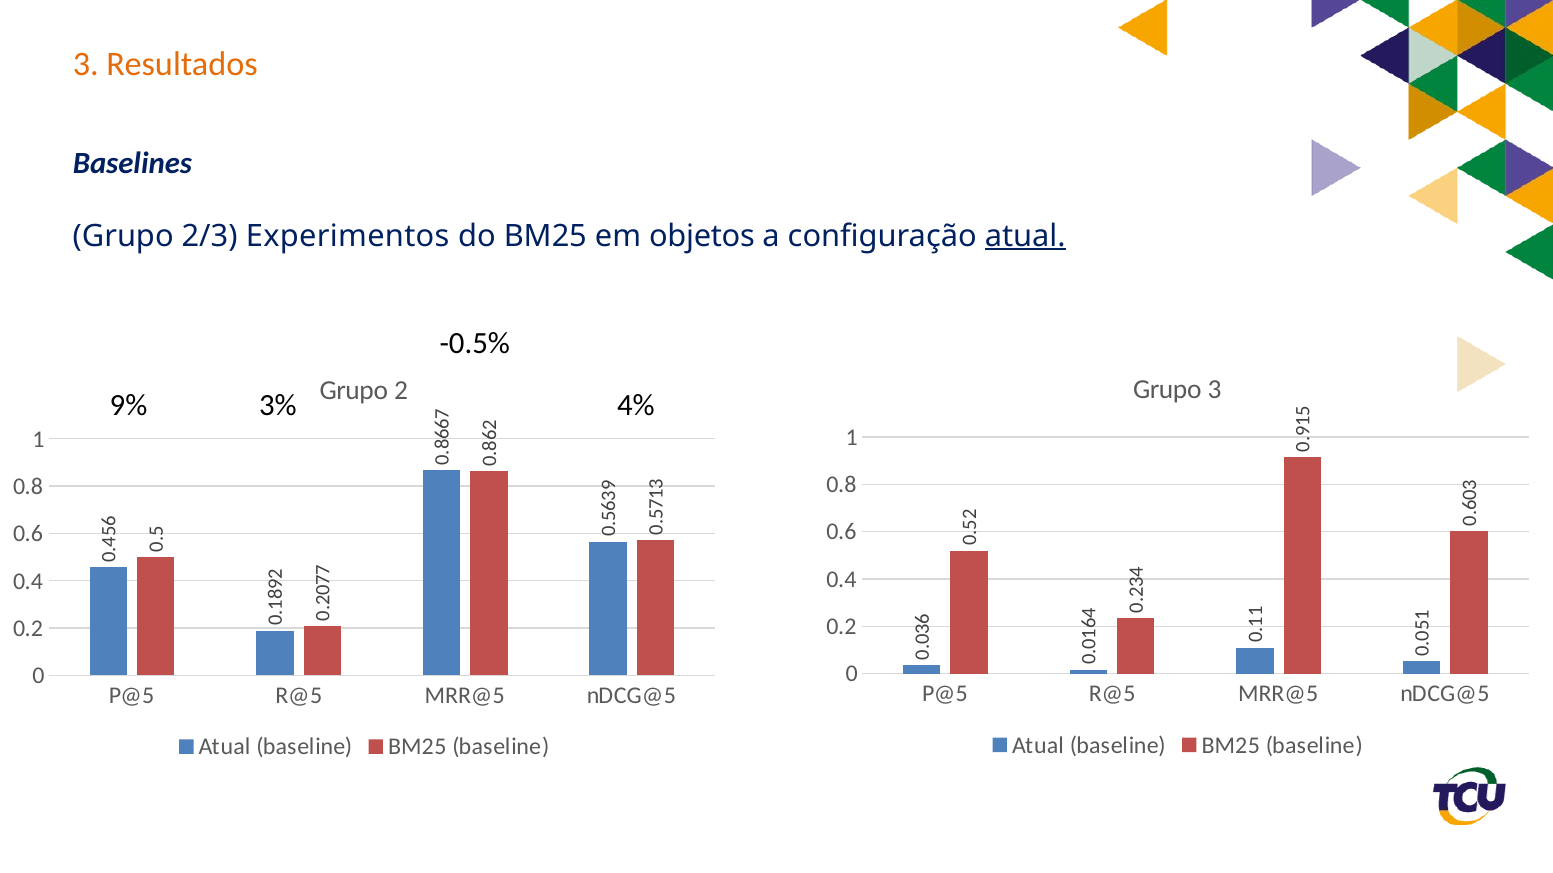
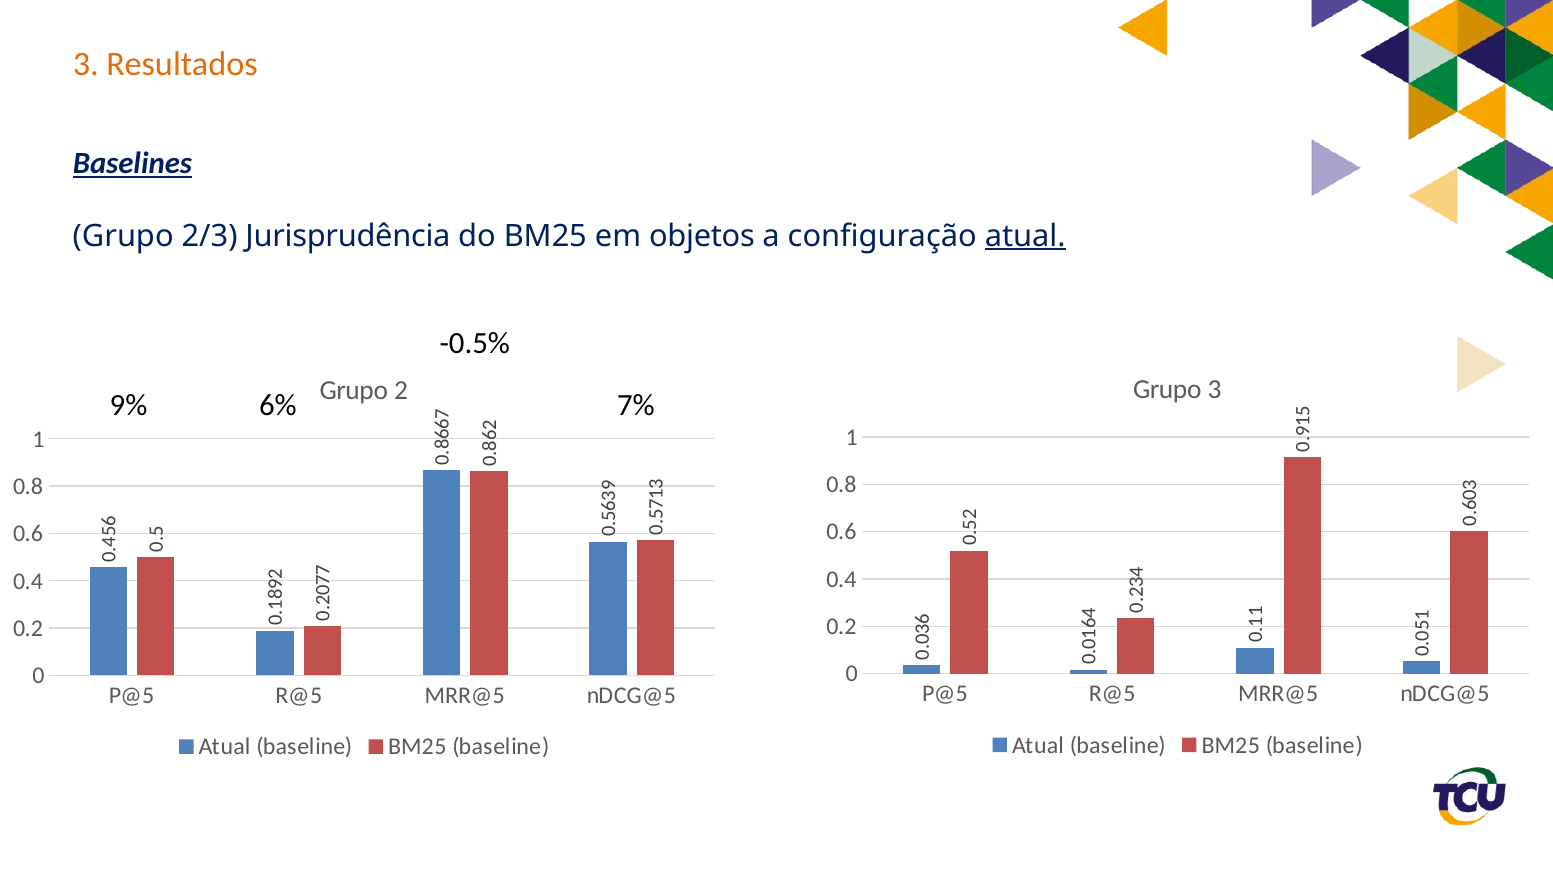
Baselines underline: none -> present
Experimentos: Experimentos -> Jurisprudência
3%: 3% -> 6%
4%: 4% -> 7%
